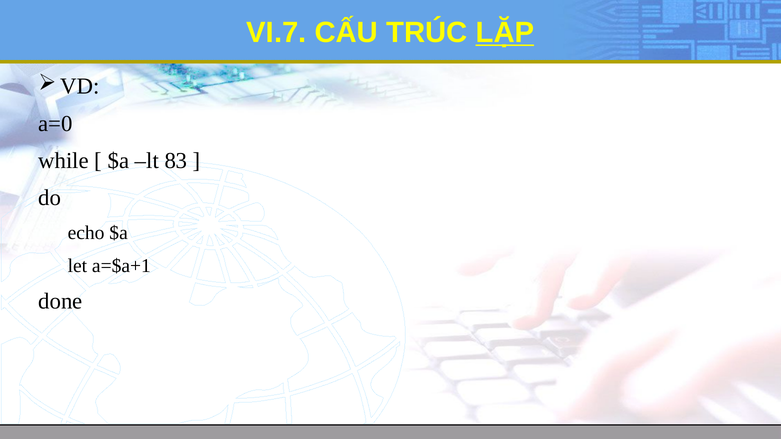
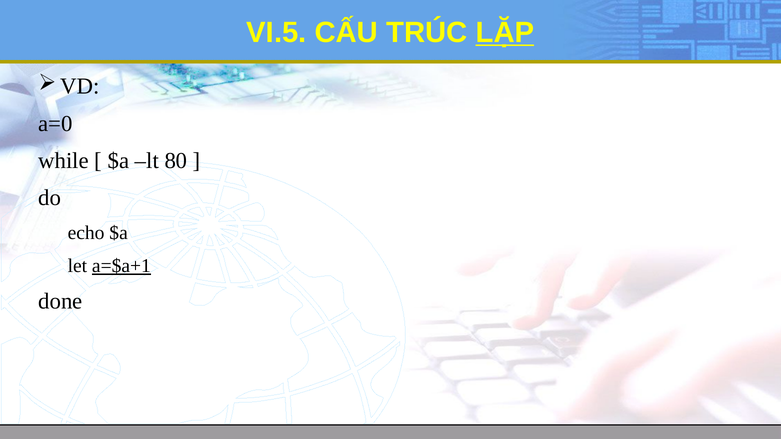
VI.7: VI.7 -> VI.5
83: 83 -> 80
a=$a+1 underline: none -> present
